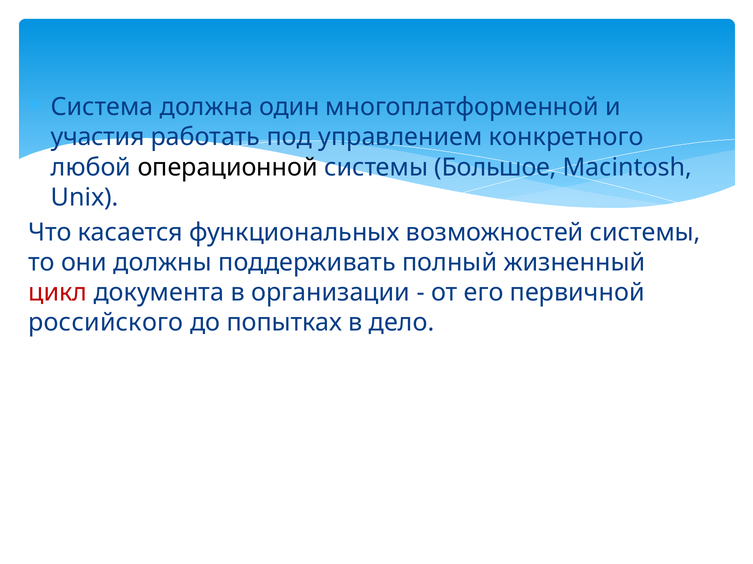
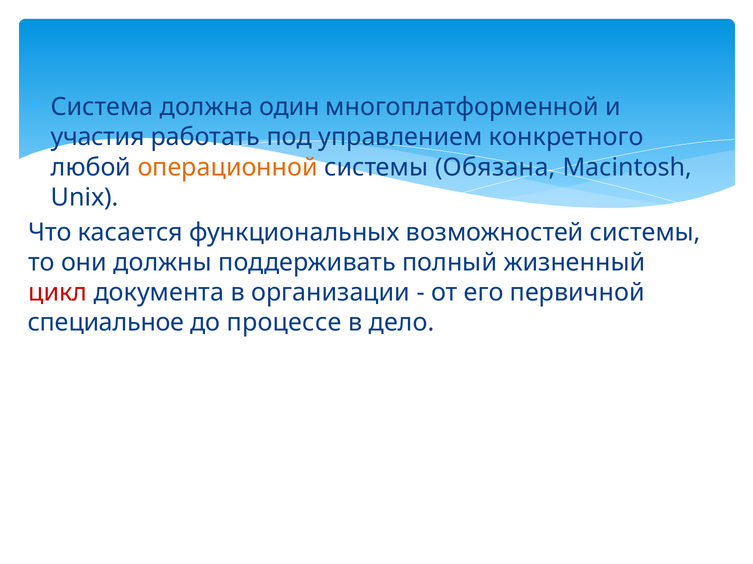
операционной colour: black -> orange
Большое: Большое -> Обязана
российского: российского -> специальное
попытках: попытках -> процессе
